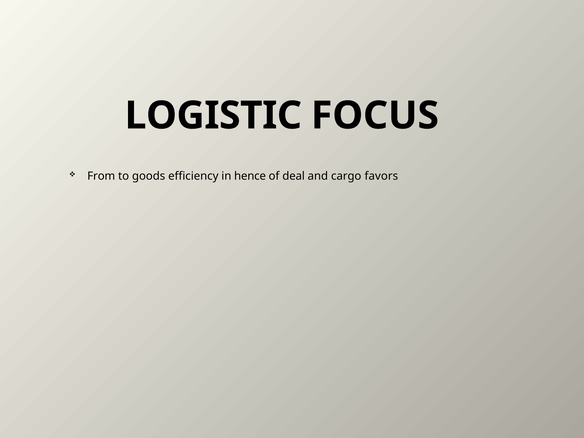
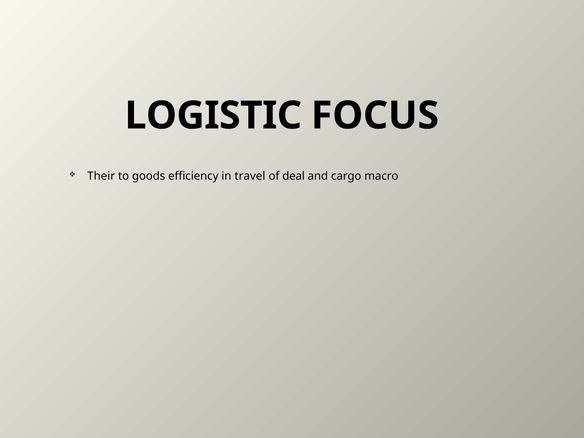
From: From -> Their
hence: hence -> travel
favors: favors -> macro
